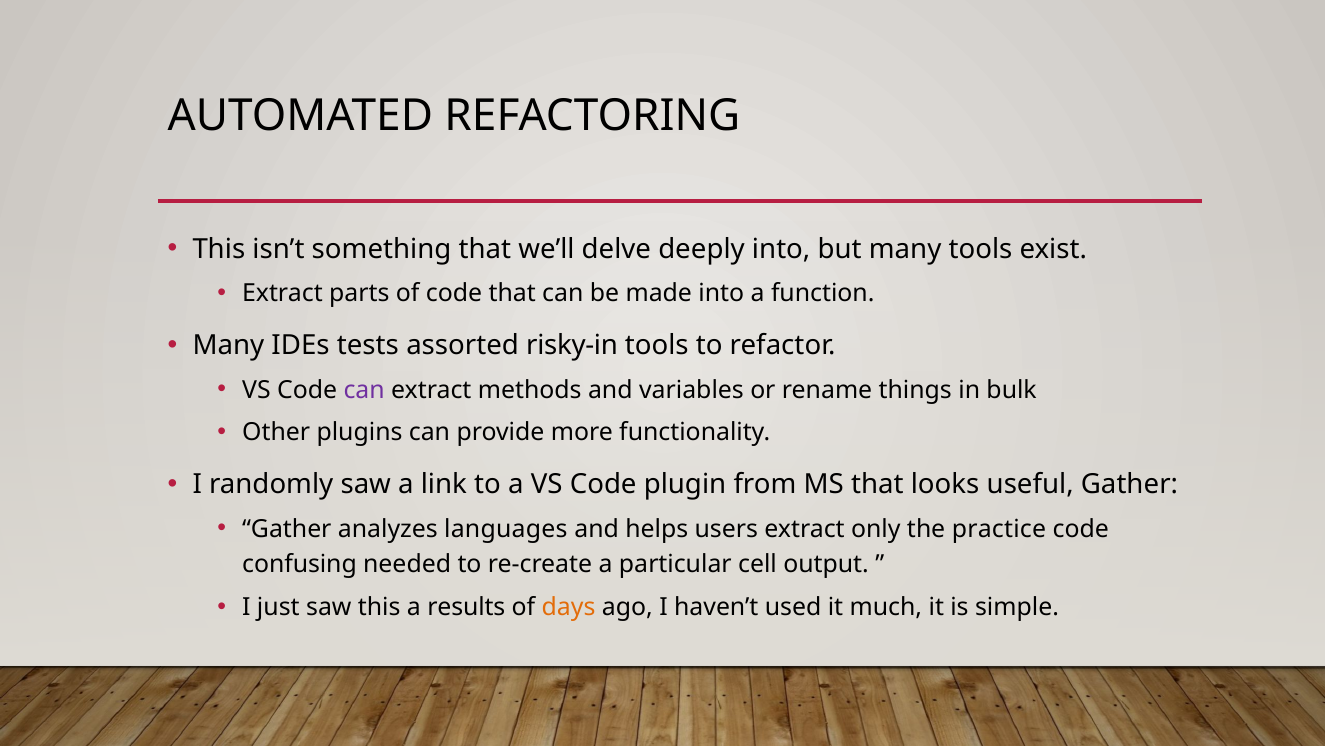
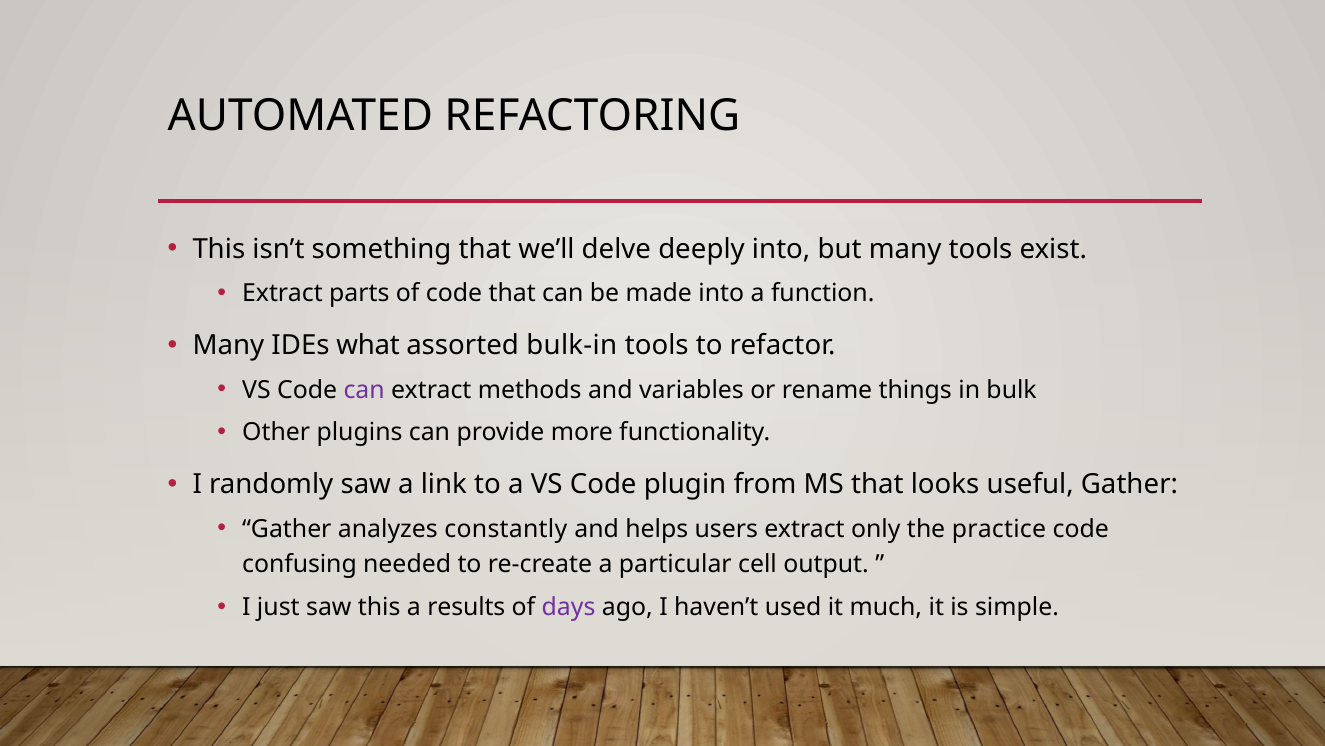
tests: tests -> what
risky-in: risky-in -> bulk-in
languages: languages -> constantly
days colour: orange -> purple
